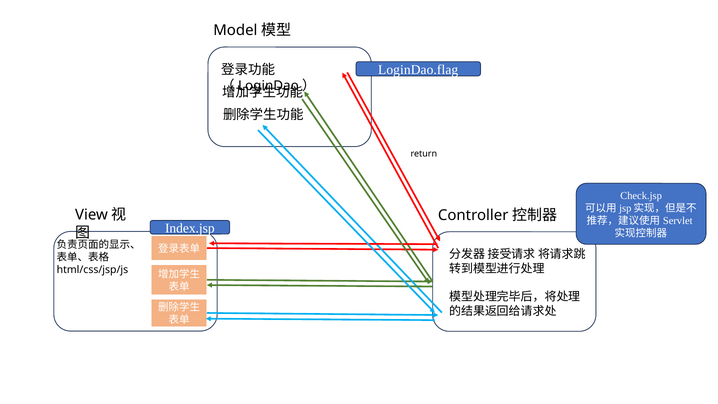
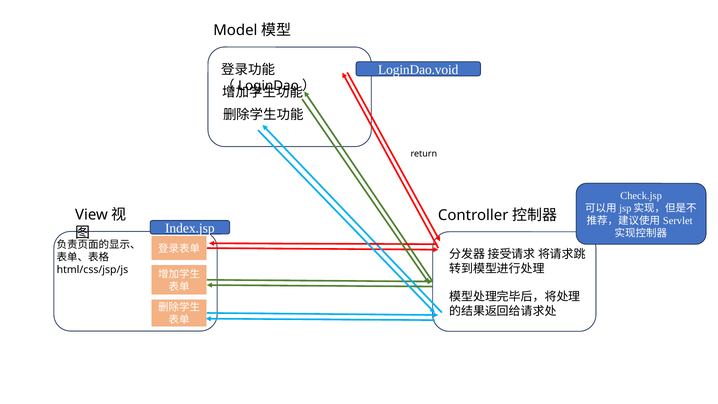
LoginDao.flag: LoginDao.flag -> LoginDao.void
